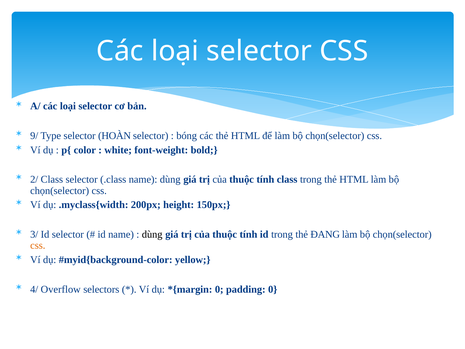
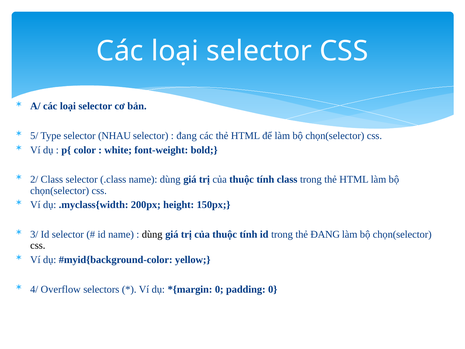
9/: 9/ -> 5/
HOÀN: HOÀN -> NHAU
bóng at (187, 136): bóng -> đang
css at (38, 245) colour: orange -> black
